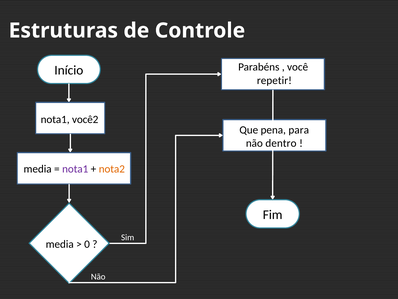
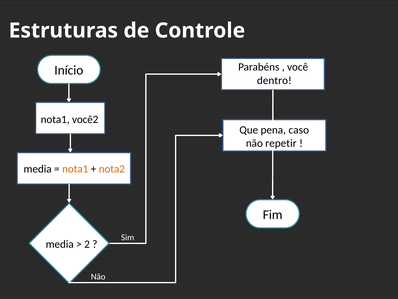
repetir: repetir -> dentro
para: para -> caso
dentro: dentro -> repetir
nota1 at (75, 169) colour: purple -> orange
0: 0 -> 2
